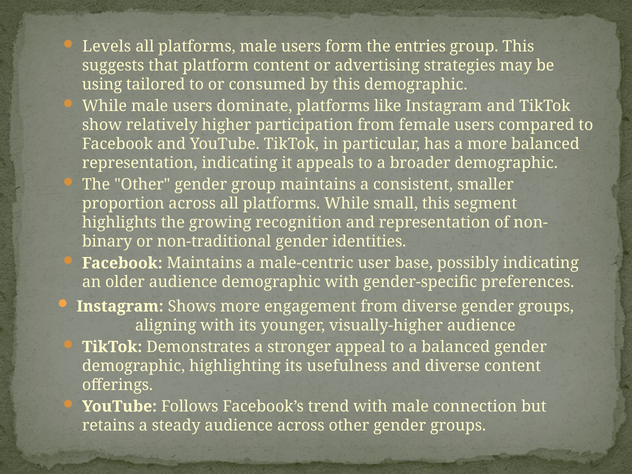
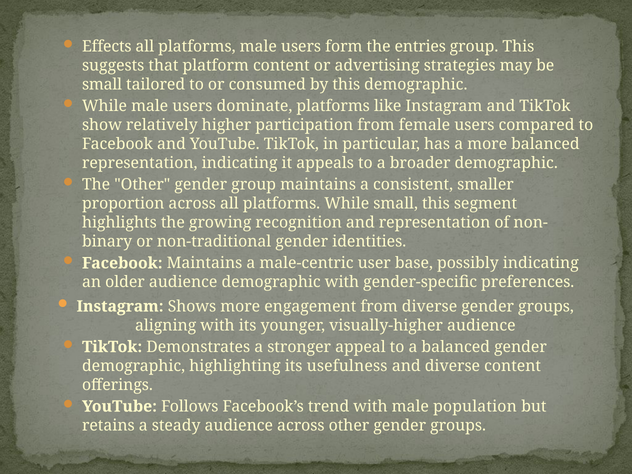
Levels: Levels -> Effects
using at (102, 85): using -> small
connection: connection -> population
